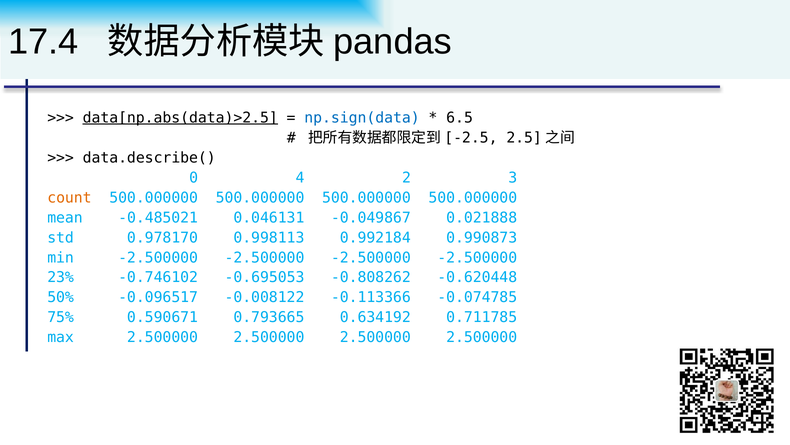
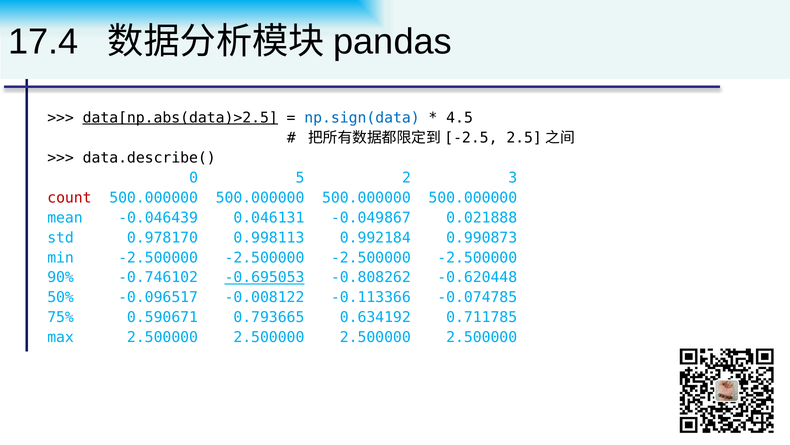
6.5: 6.5 -> 4.5
4: 4 -> 5
count colour: orange -> red
-0.485021: -0.485021 -> -0.046439
23%: 23% -> 90%
-0.695053 underline: none -> present
